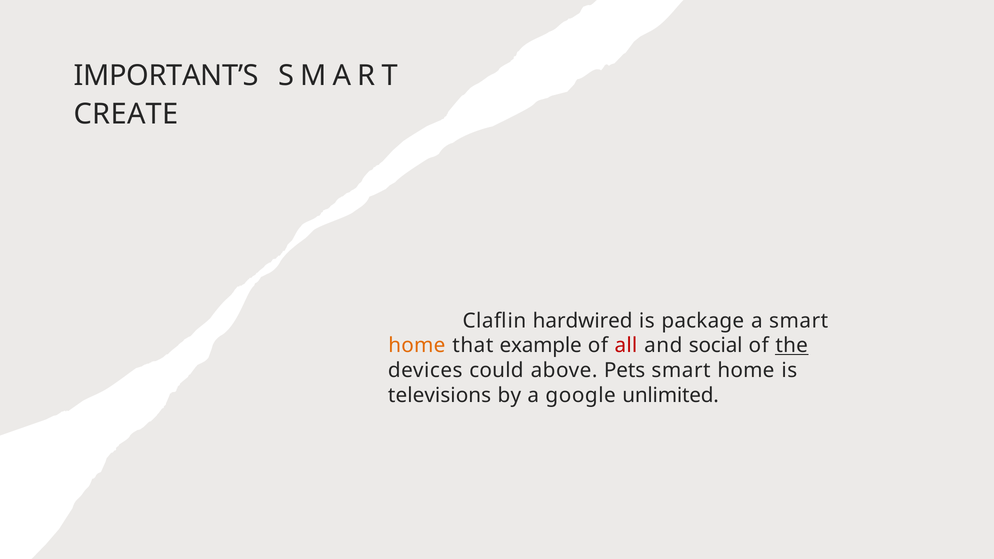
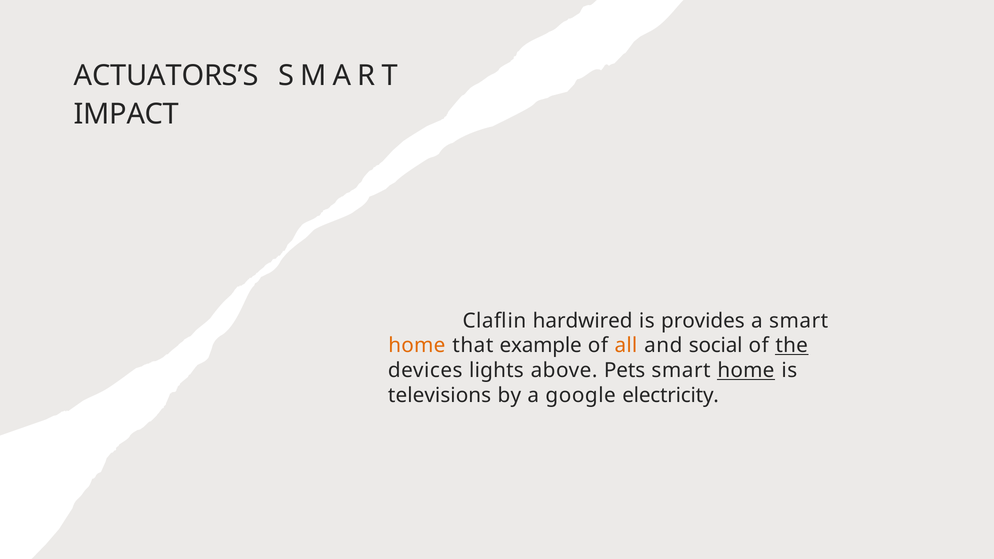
IMPORTANT’S: IMPORTANT’S -> ACTUATORS’S
CREATE: CREATE -> IMPACT
package: package -> provides
all colour: red -> orange
could: could -> lights
home at (746, 371) underline: none -> present
unlimited: unlimited -> electricity
